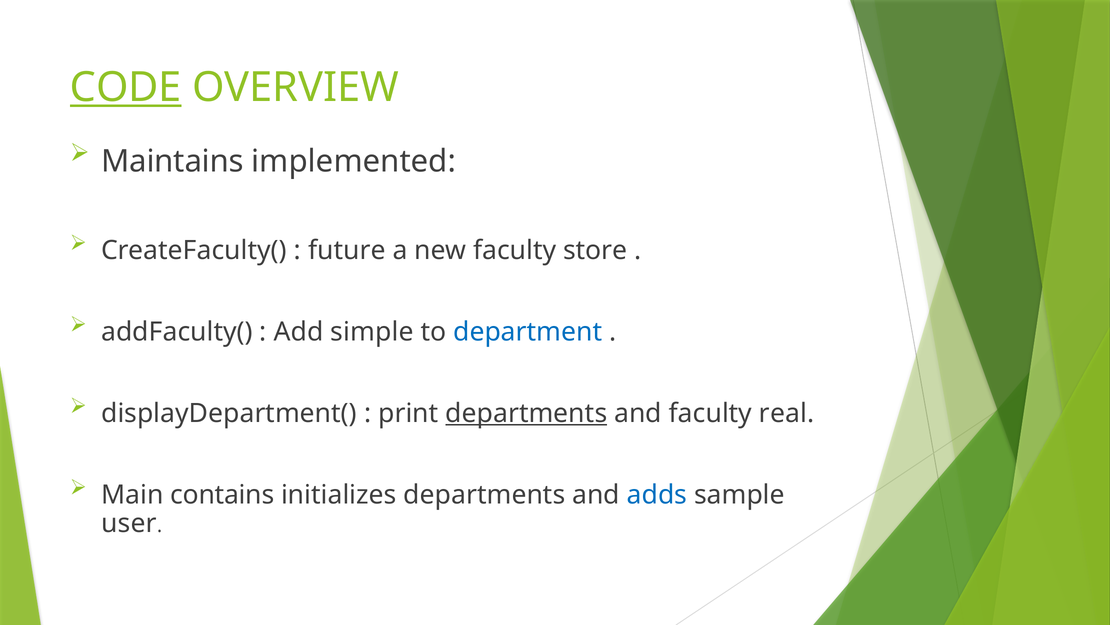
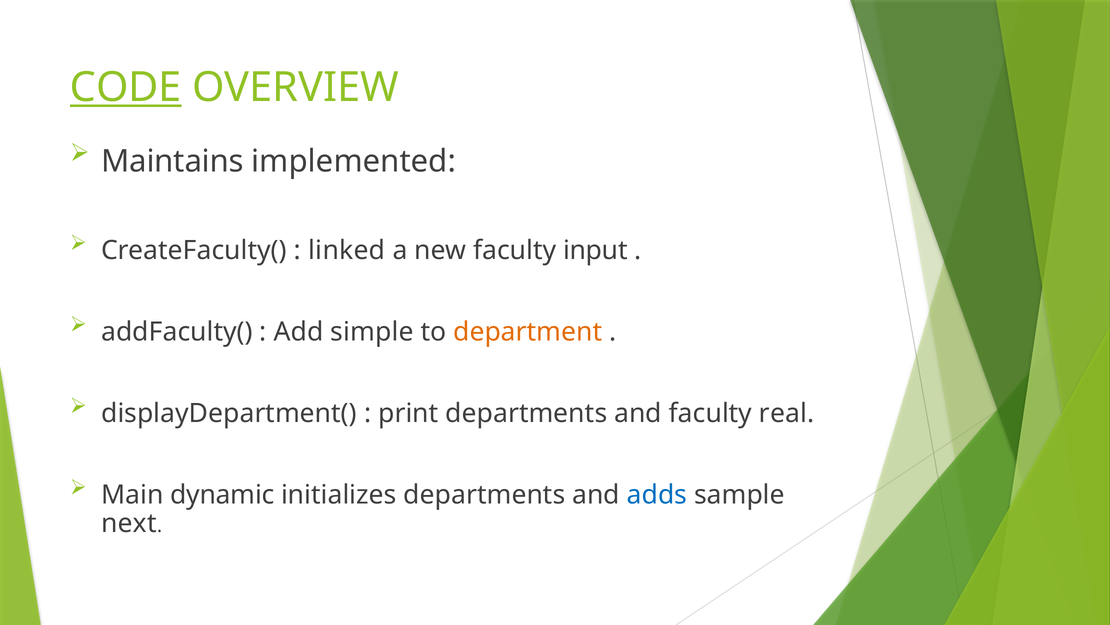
future: future -> linked
store: store -> input
department colour: blue -> orange
departments at (526, 413) underline: present -> none
contains: contains -> dynamic
user: user -> next
